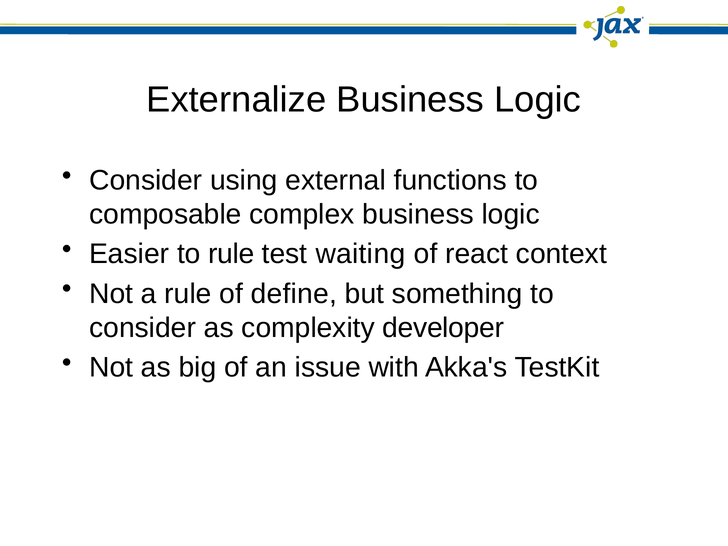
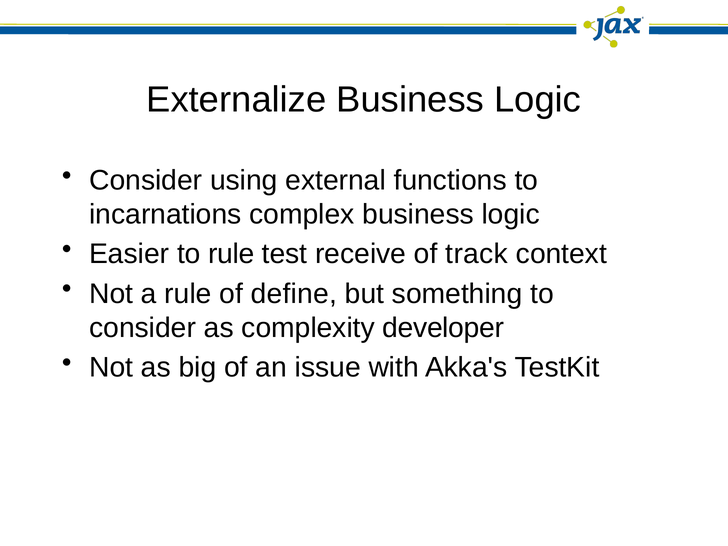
composable: composable -> incarnations
waiting: waiting -> receive
react: react -> track
